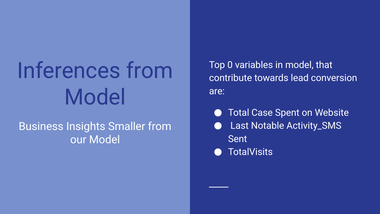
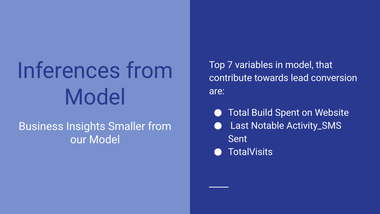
0: 0 -> 7
Case: Case -> Build
